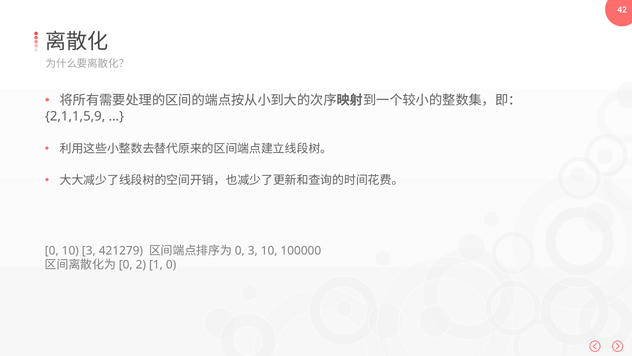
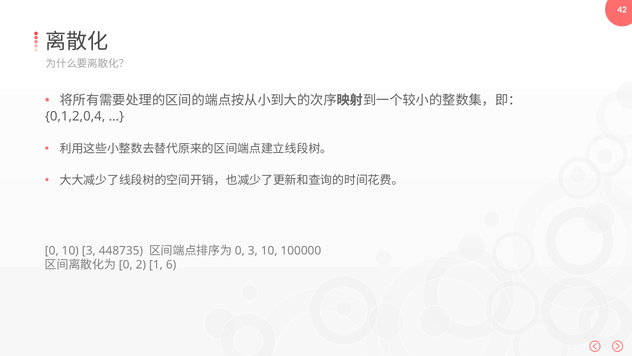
2,1,1,5,9: 2,1,1,5,9 -> 0,1,2,0,4
421279: 421279 -> 448735
1 0: 0 -> 6
